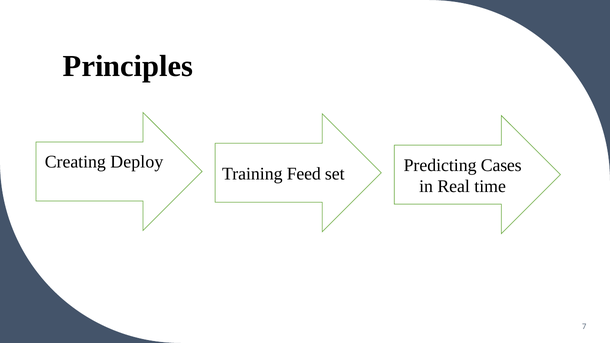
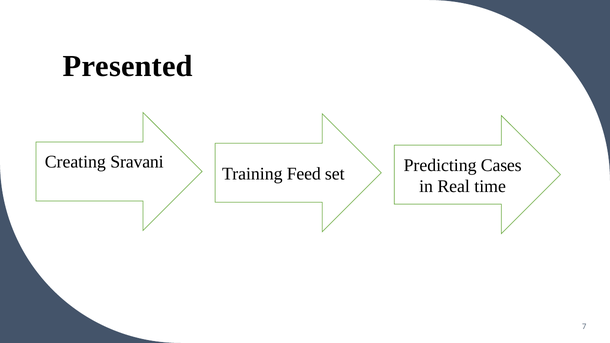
Principles: Principles -> Presented
Deploy: Deploy -> Sravani
